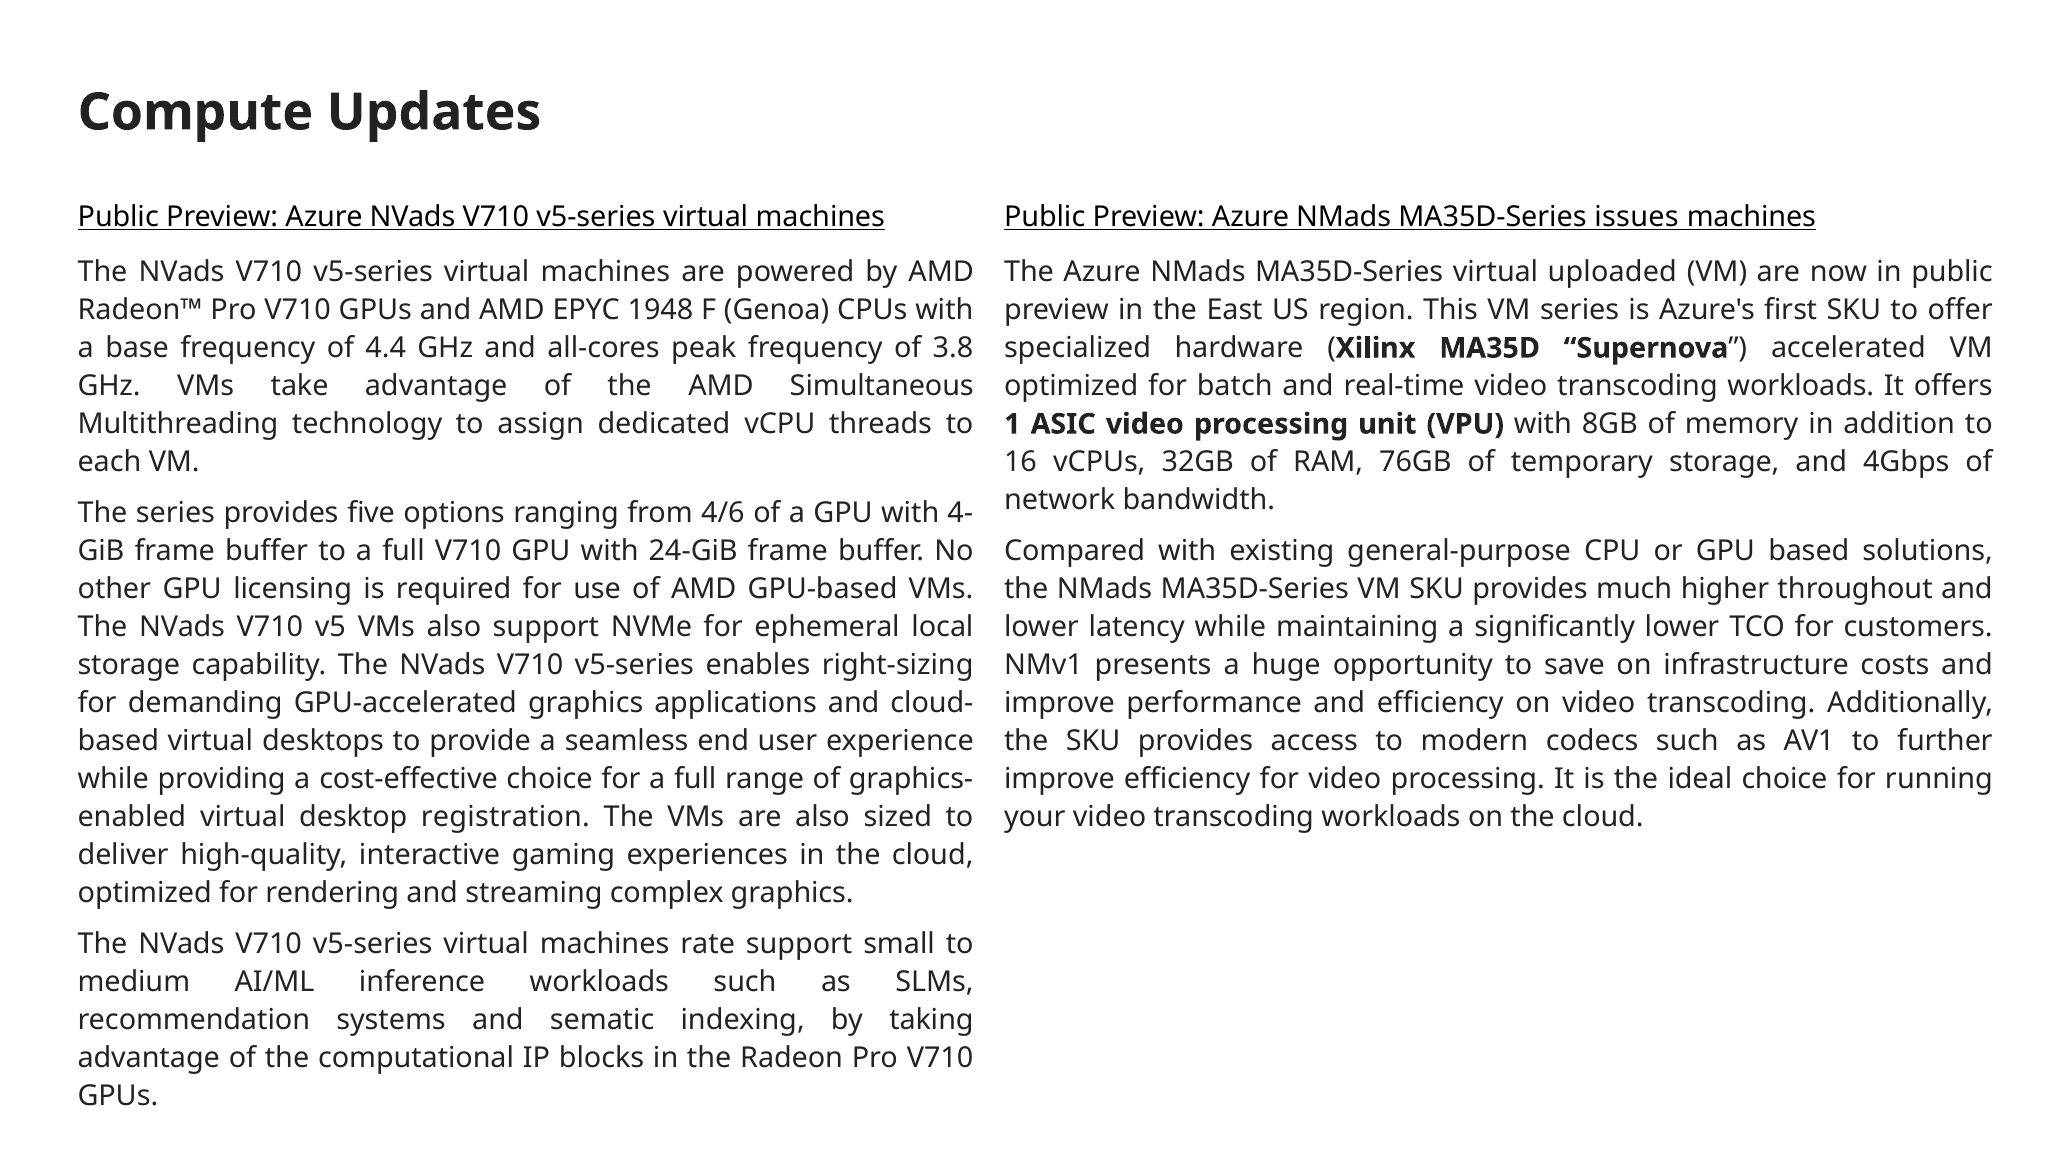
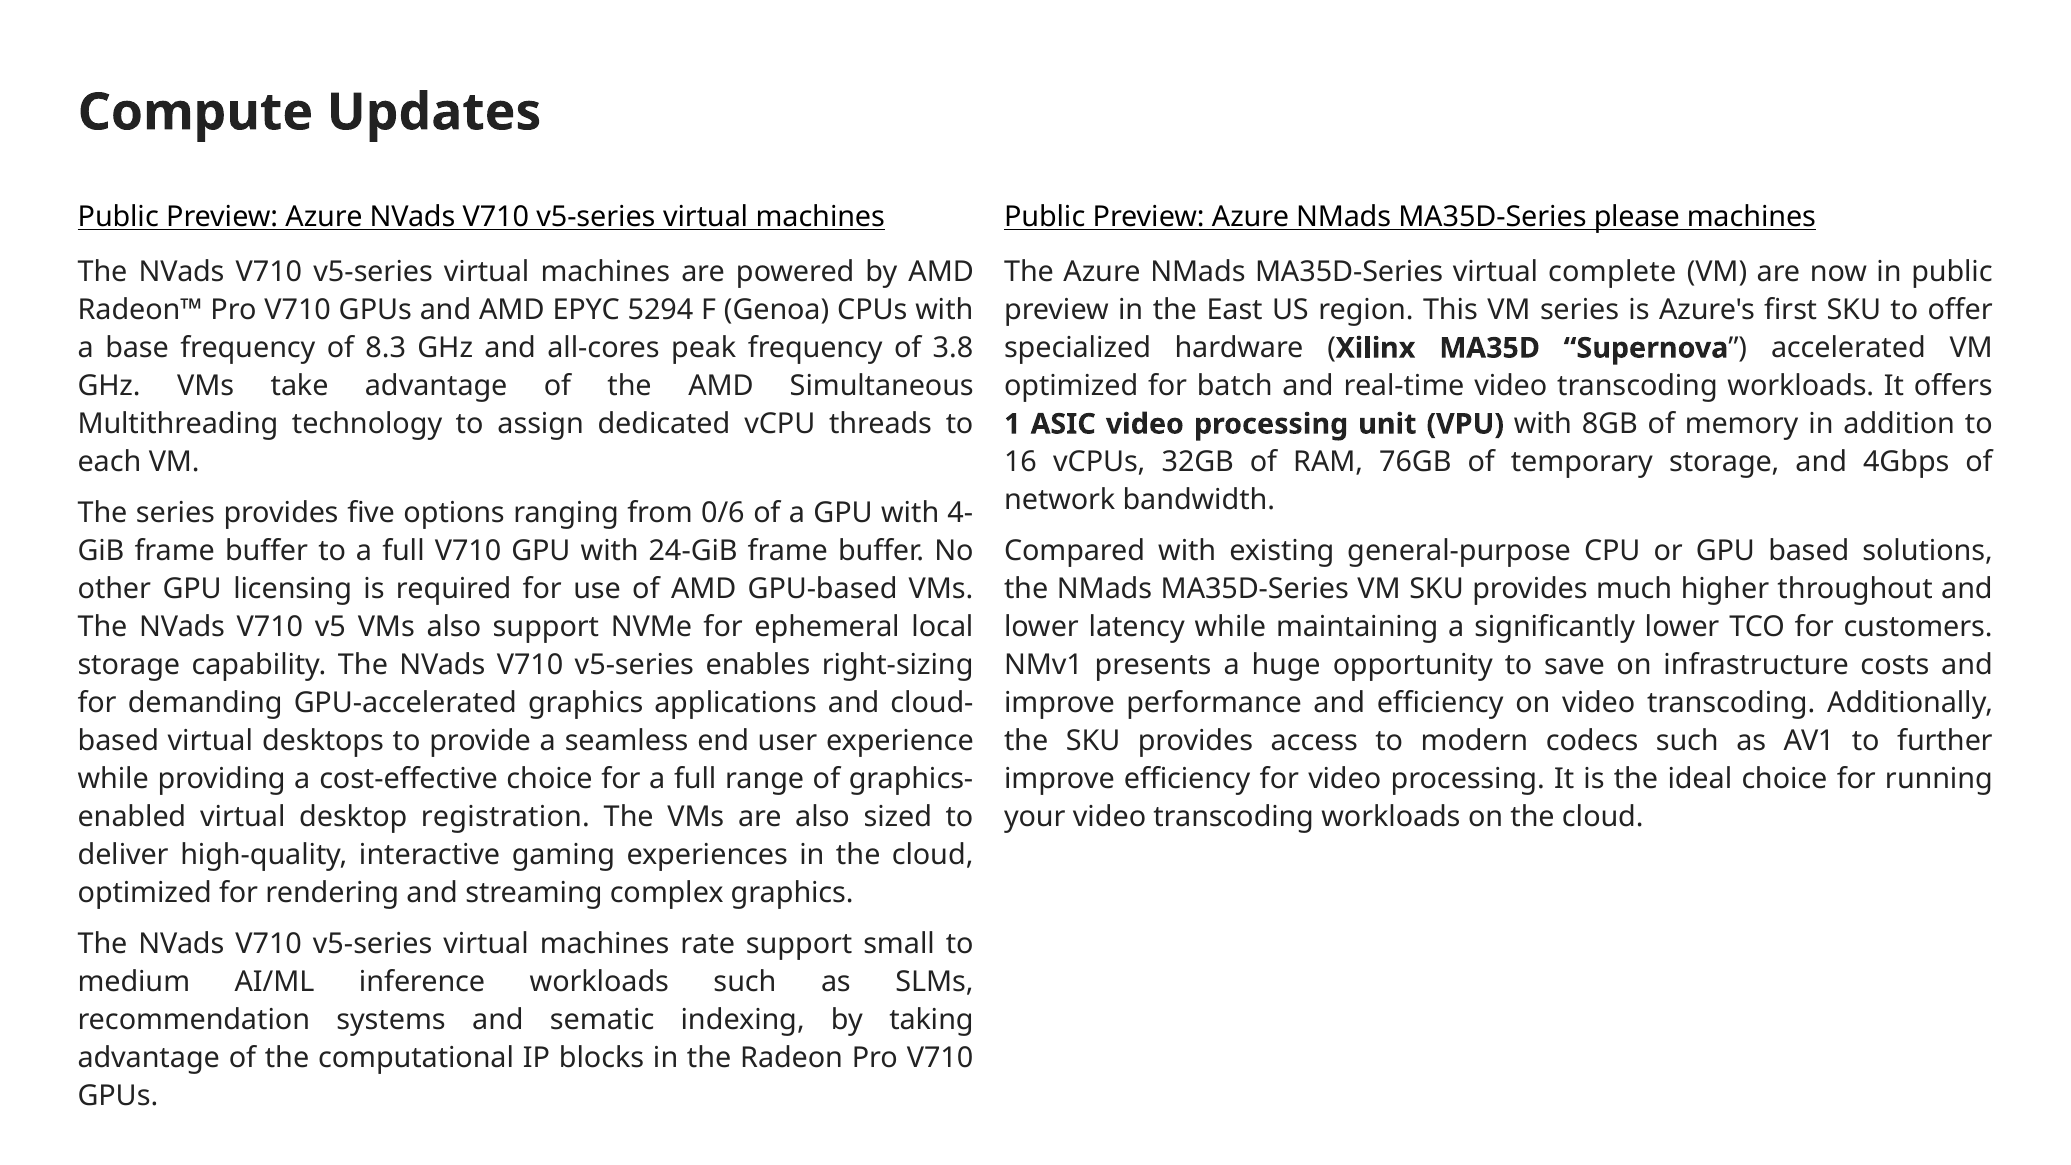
issues: issues -> please
uploaded: uploaded -> complete
1948: 1948 -> 5294
4.4: 4.4 -> 8.3
4/6: 4/6 -> 0/6
